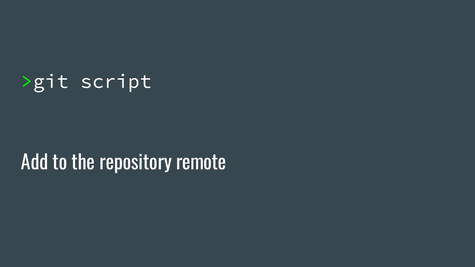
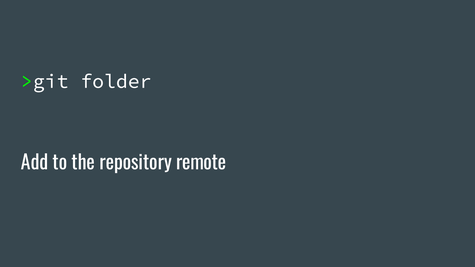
script: script -> folder
